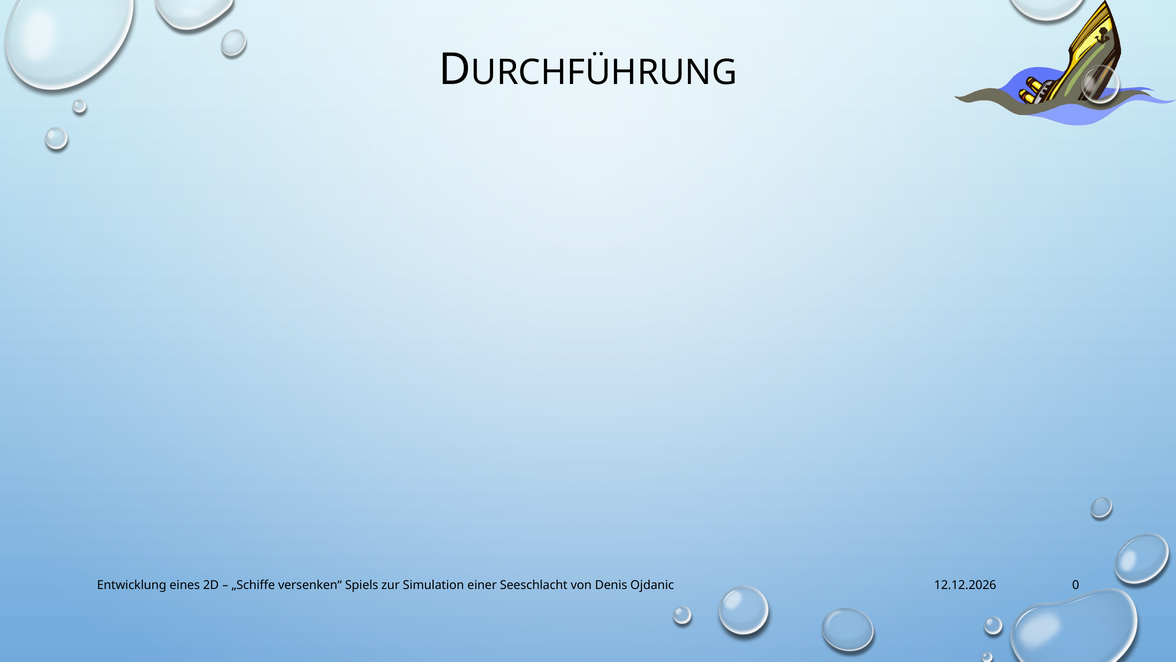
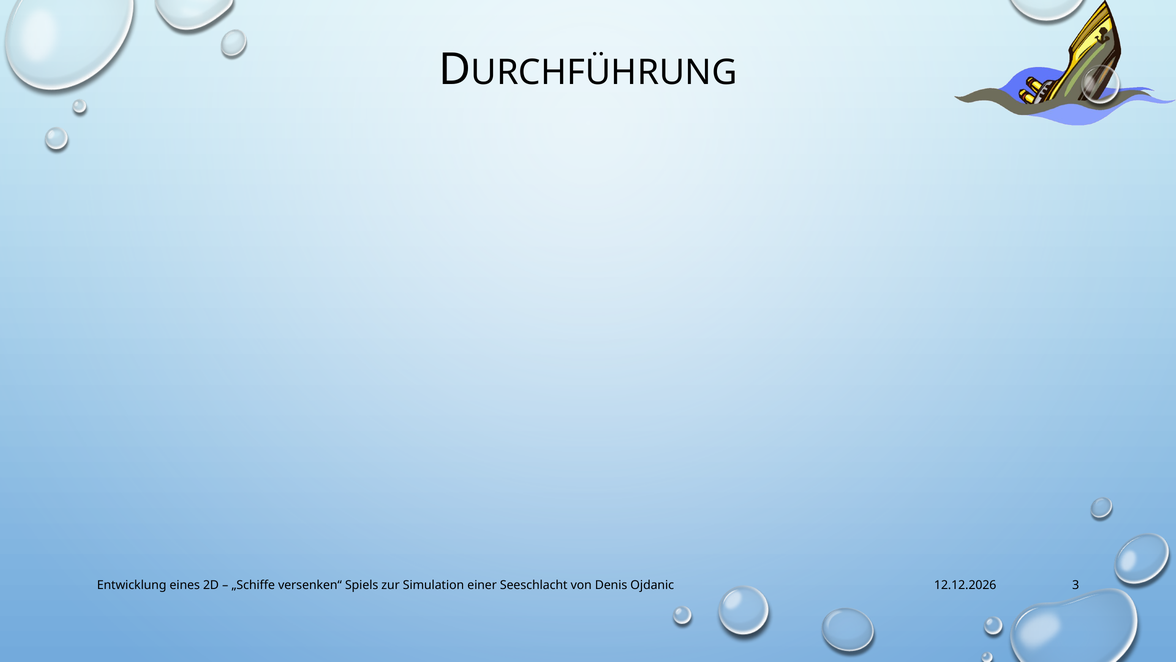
0: 0 -> 3
